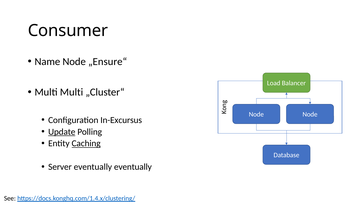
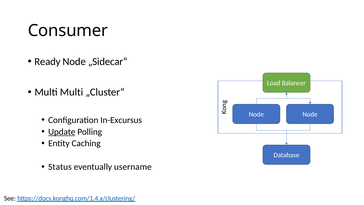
Name: Name -> Ready
„Ensure“: „Ensure“ -> „Sidecar“
Caching underline: present -> none
Server: Server -> Status
eventually eventually: eventually -> username
